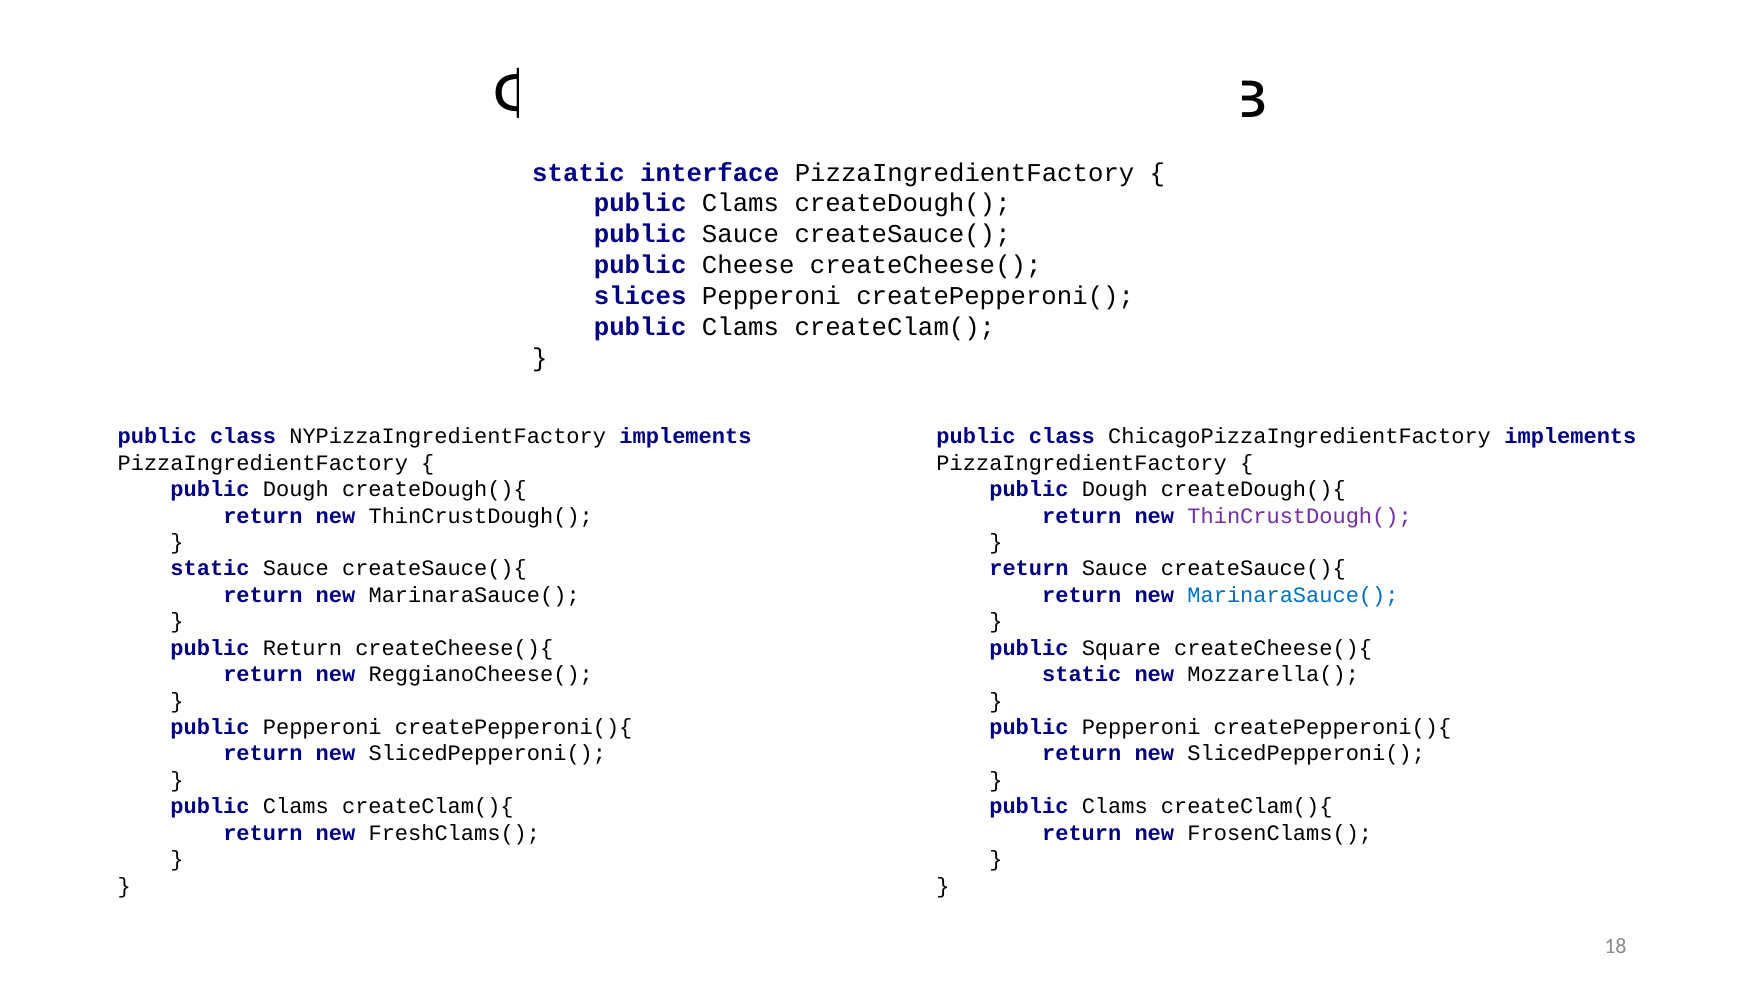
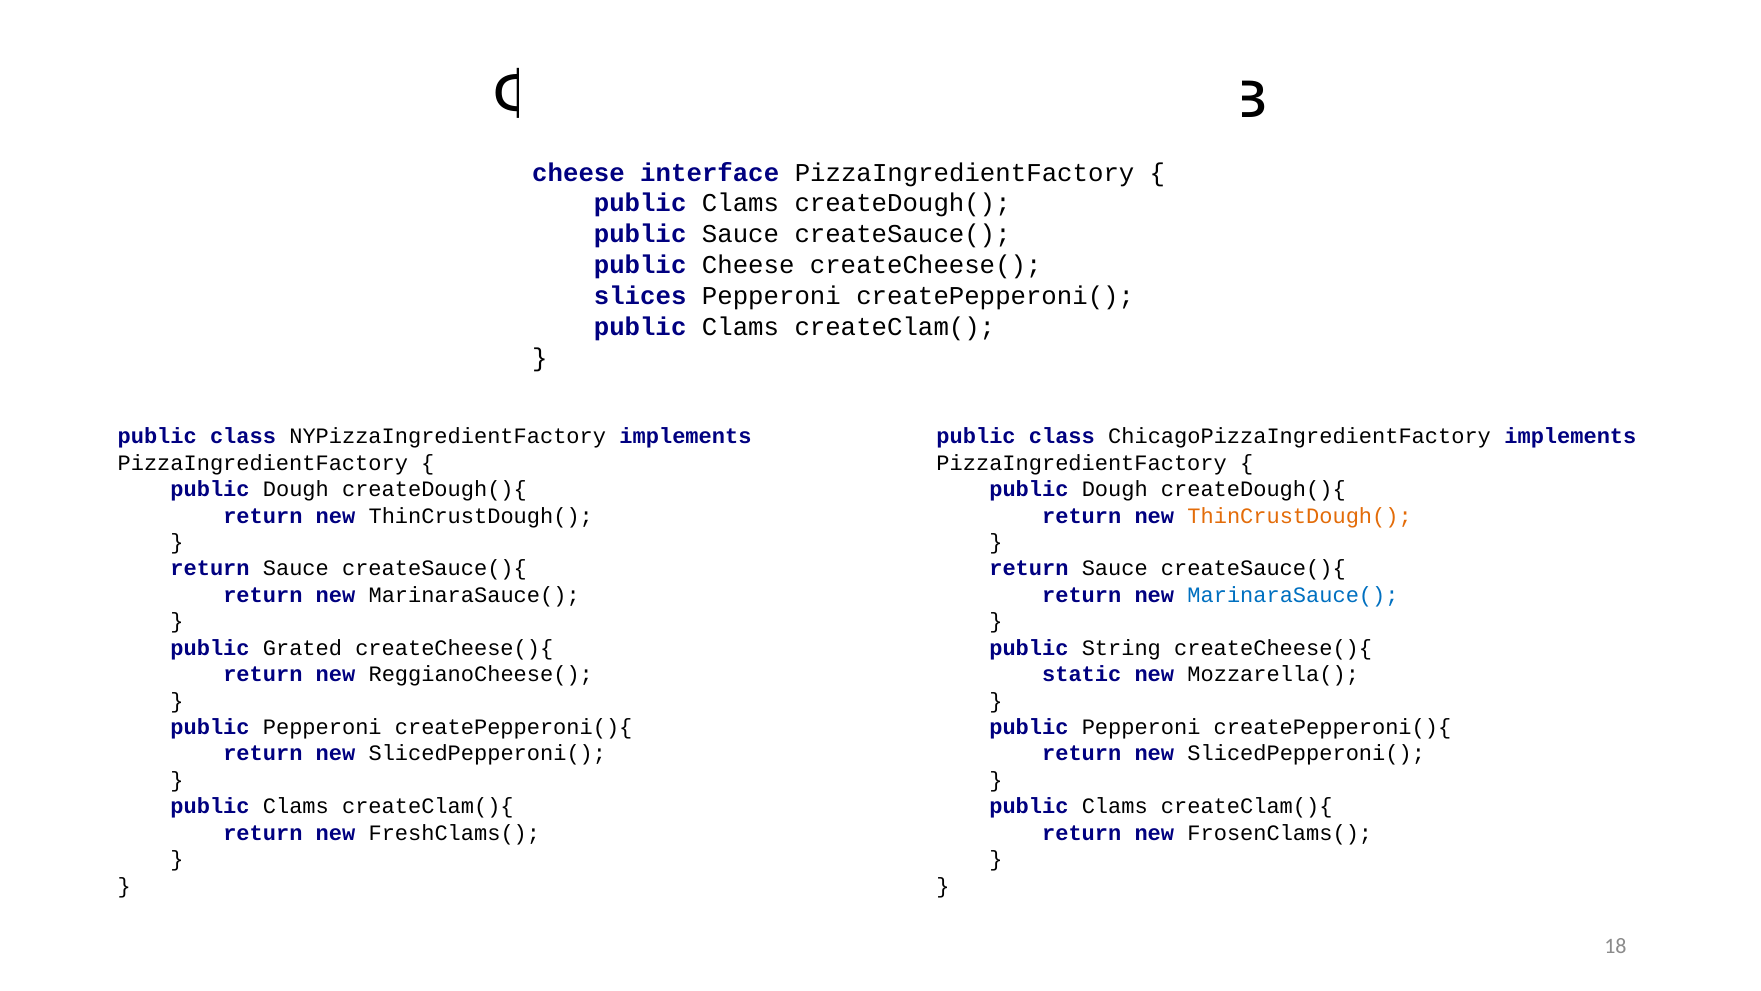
static at (579, 172): static -> cheese
ThinCrustDough( at (1300, 516) colour: purple -> orange
static at (210, 568): static -> return
public Return: Return -> Grated
Square: Square -> String
